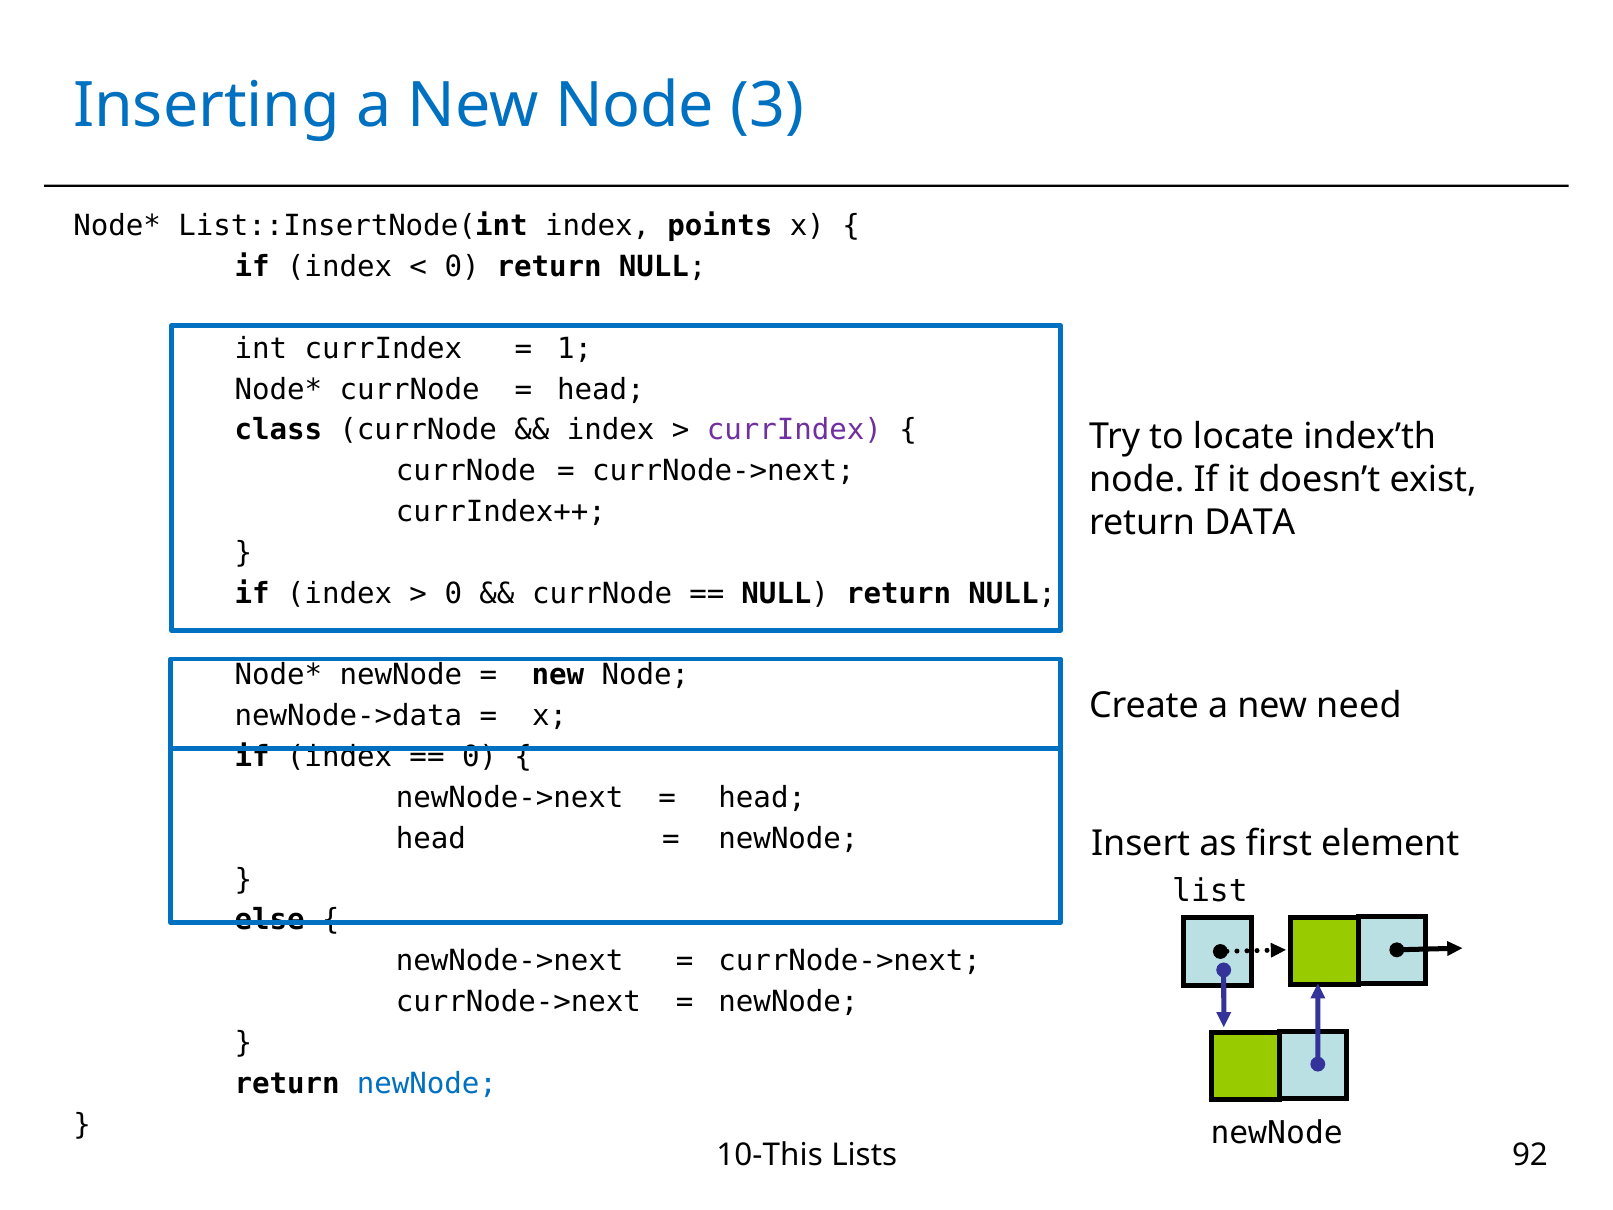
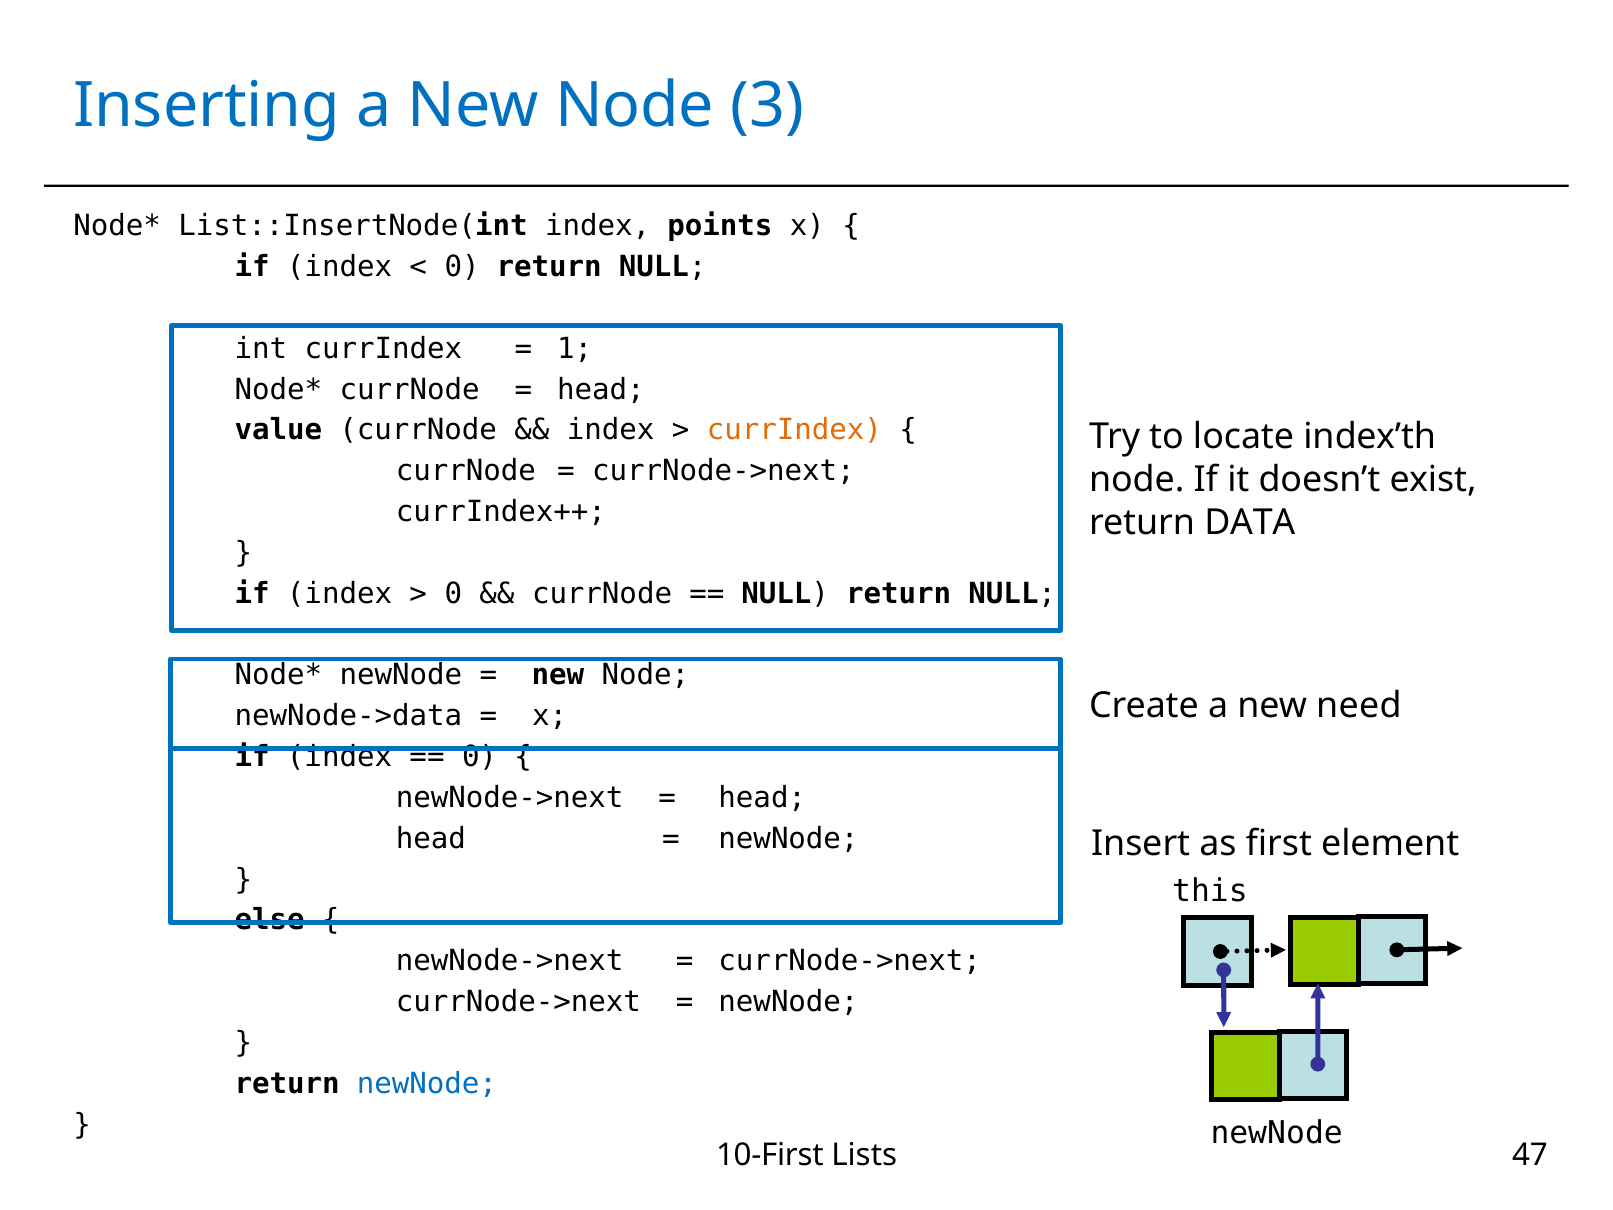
class: class -> value
currIndex at (794, 430) colour: purple -> orange
list: list -> this
10-This: 10-This -> 10-First
92: 92 -> 47
